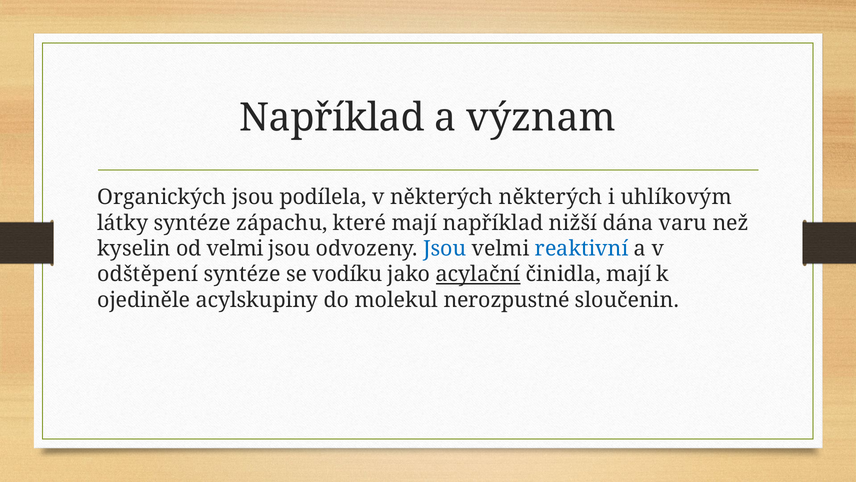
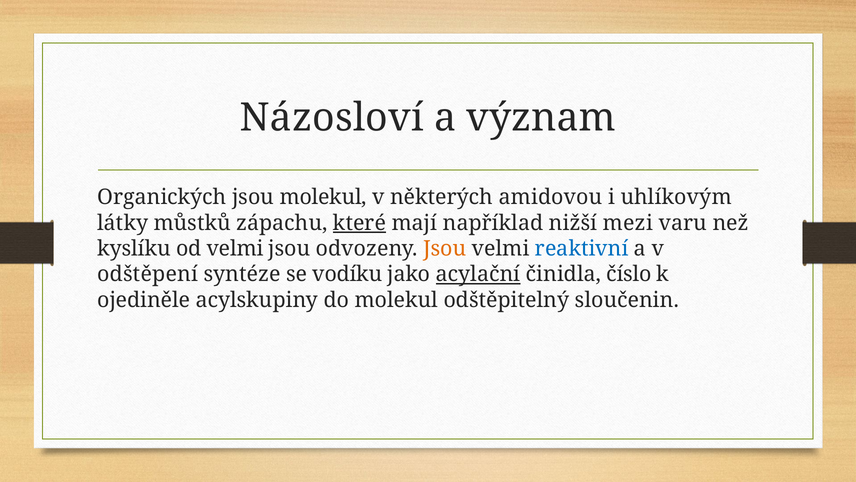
Například at (332, 117): Například -> Názosloví
jsou podílela: podílela -> molekul
některých některých: některých -> amidovou
látky syntéze: syntéze -> můstků
které underline: none -> present
dána: dána -> mezi
kyselin: kyselin -> kyslíku
Jsou at (445, 248) colour: blue -> orange
činidla mají: mají -> číslo
nerozpustné: nerozpustné -> odštěpitelný
